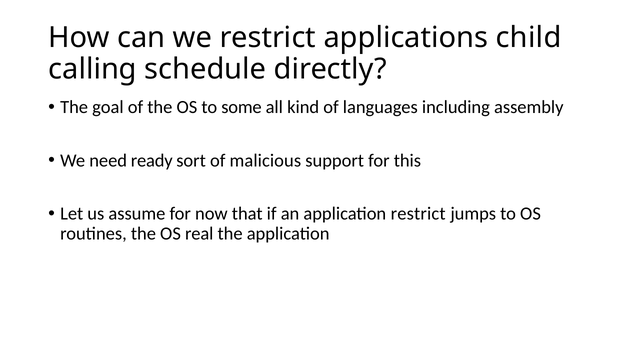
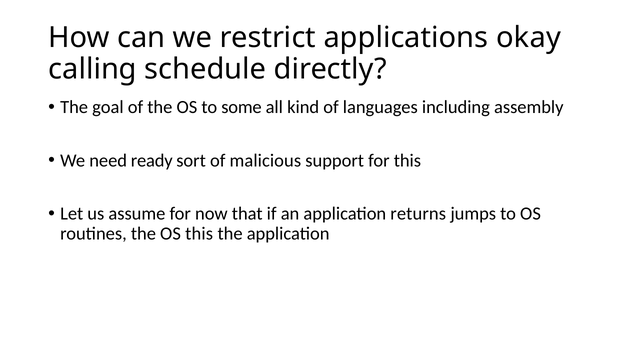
child: child -> okay
application restrict: restrict -> returns
OS real: real -> this
